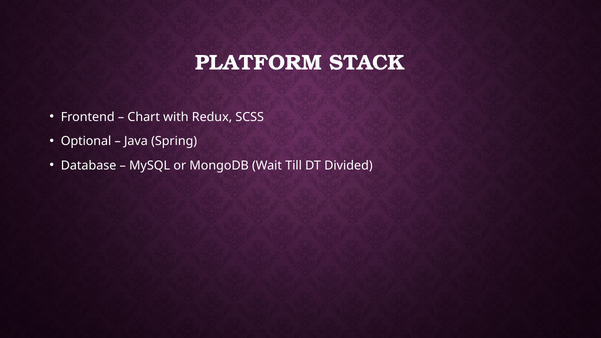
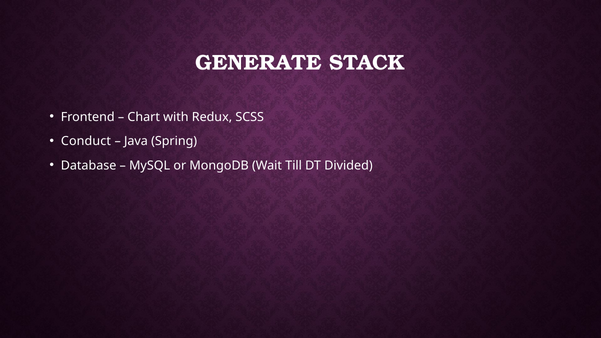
PLATFORM: PLATFORM -> GENERATE
Optional: Optional -> Conduct
